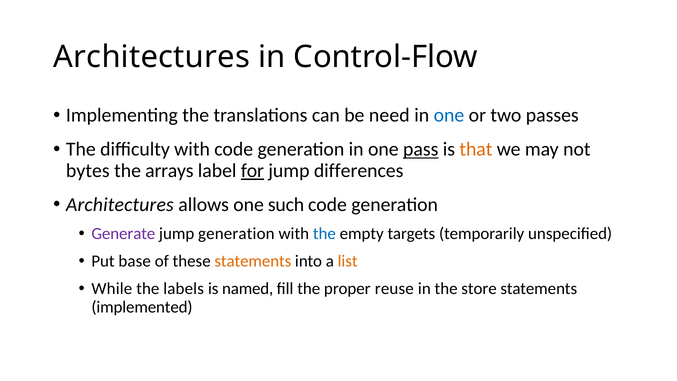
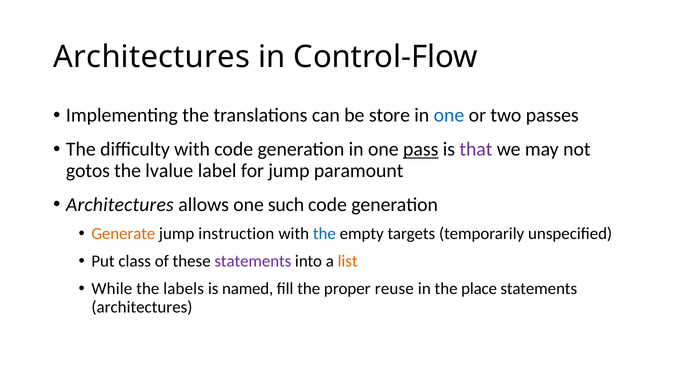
need: need -> store
that colour: orange -> purple
bytes: bytes -> gotos
arrays: arrays -> lvalue
for underline: present -> none
differences: differences -> paramount
Generate colour: purple -> orange
jump generation: generation -> instruction
base: base -> class
statements at (253, 261) colour: orange -> purple
store: store -> place
implemented at (142, 307): implemented -> architectures
